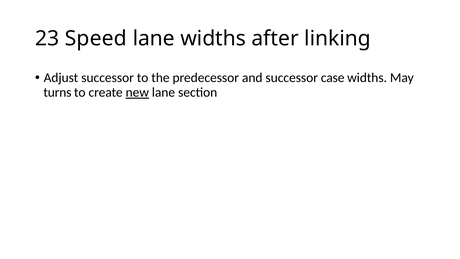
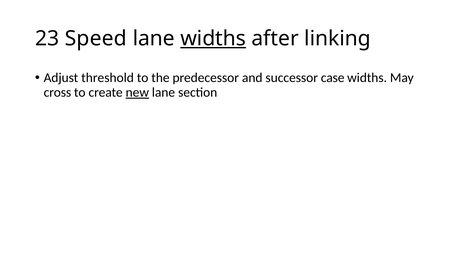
widths at (213, 39) underline: none -> present
Adjust successor: successor -> threshold
turns: turns -> cross
